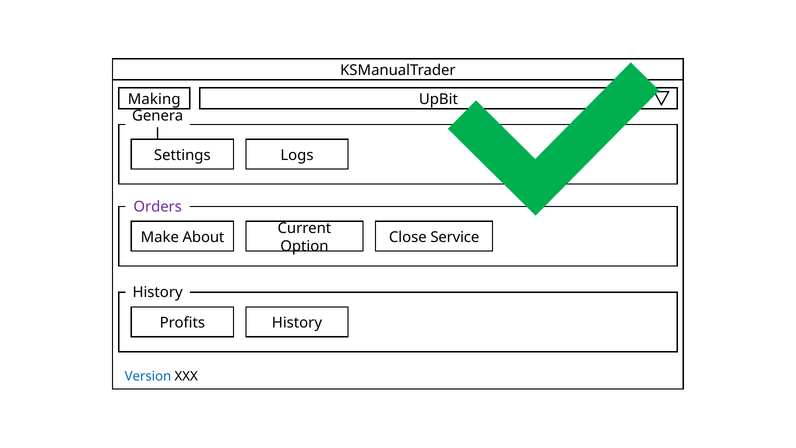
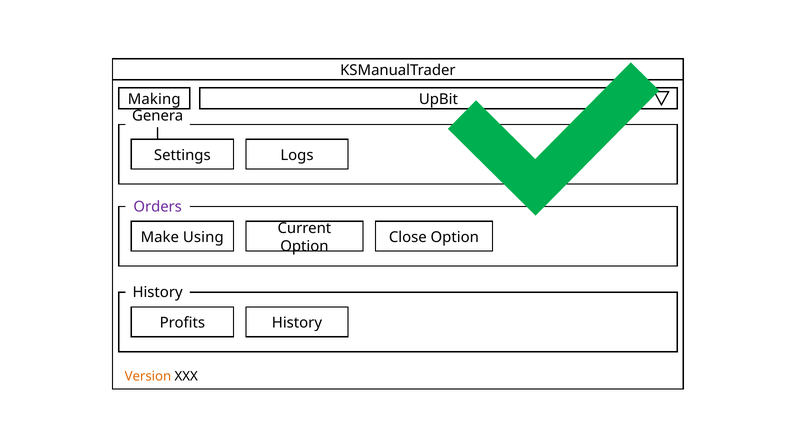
About: About -> Using
Close Service: Service -> Option
Version colour: blue -> orange
